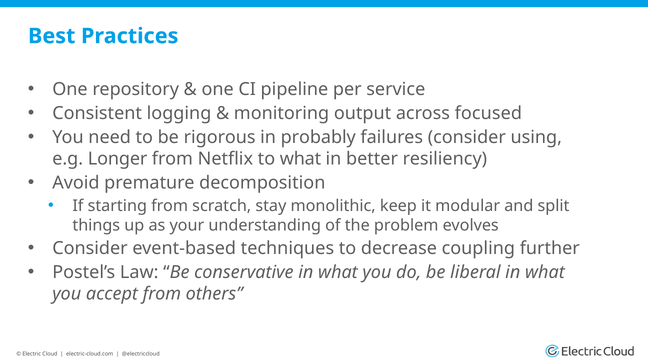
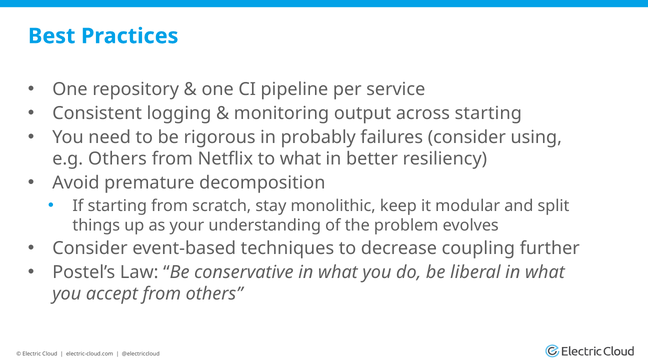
across focused: focused -> starting
e.g Longer: Longer -> Others
